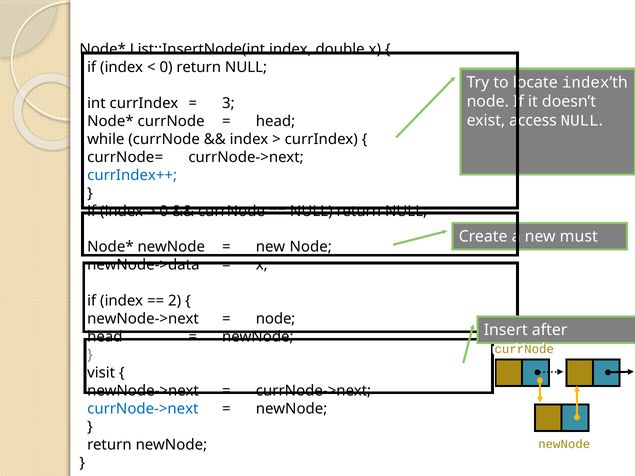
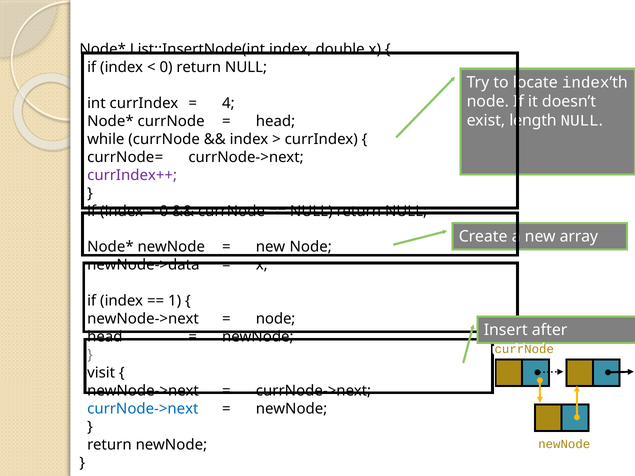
3: 3 -> 4
access: access -> length
currIndex++ colour: blue -> purple
must: must -> array
2: 2 -> 1
